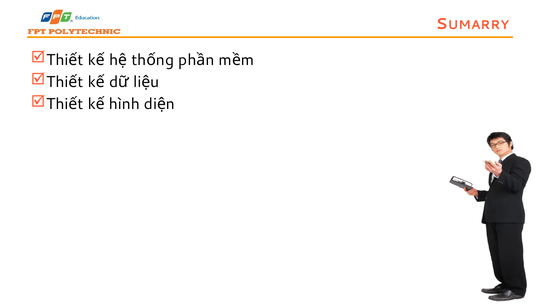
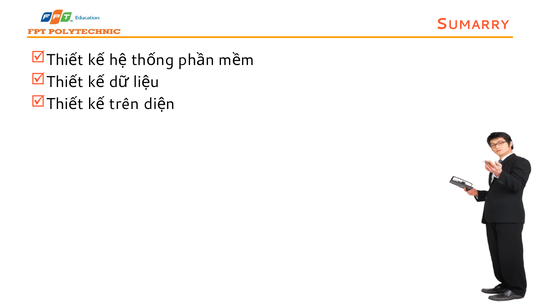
hình: hình -> trên
